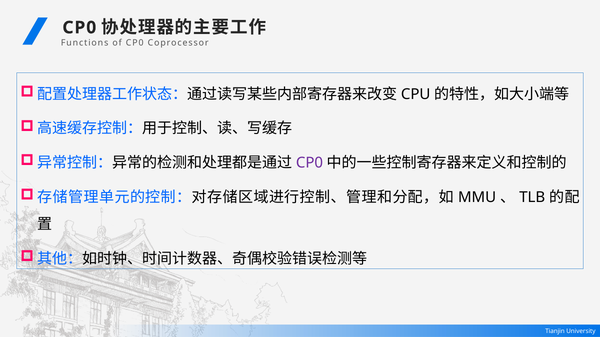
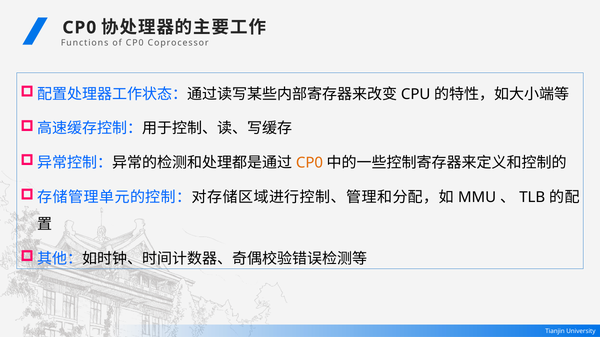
CP0 at (310, 163) colour: purple -> orange
